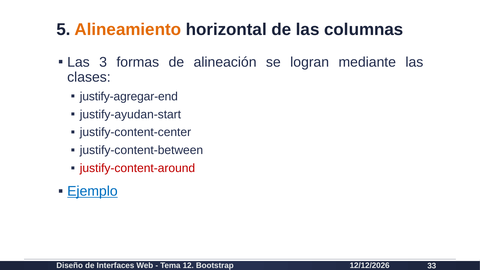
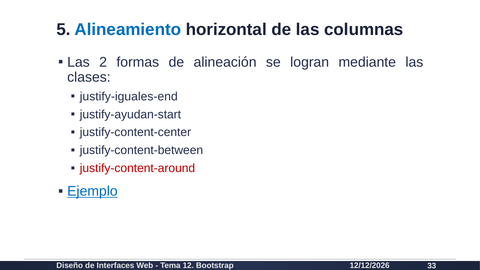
Alineamiento colour: orange -> blue
3: 3 -> 2
justify-agregar-end: justify-agregar-end -> justify-iguales-end
